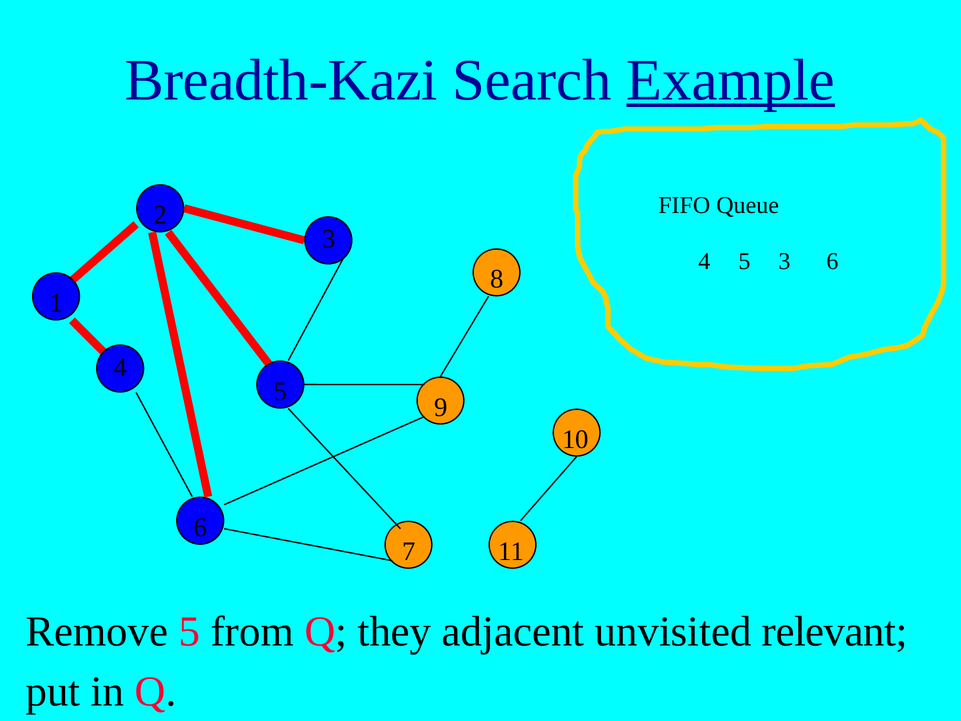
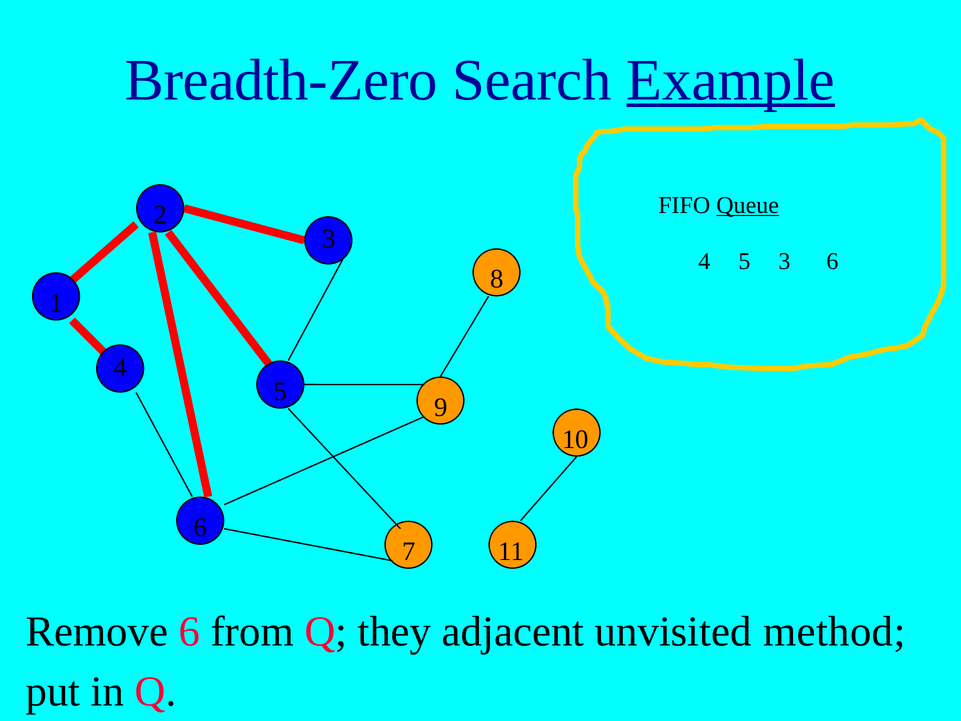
Breadth-Kazi: Breadth-Kazi -> Breadth-Zero
Queue underline: none -> present
Remove 5: 5 -> 6
relevant: relevant -> method
